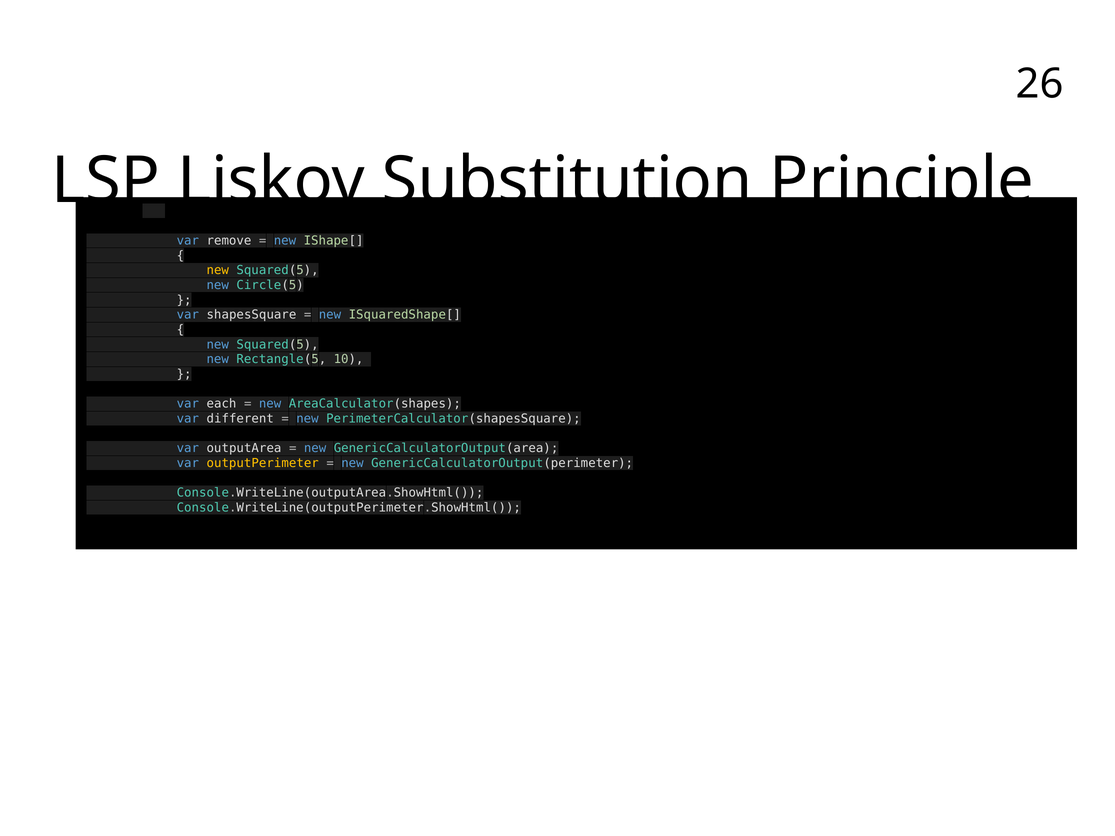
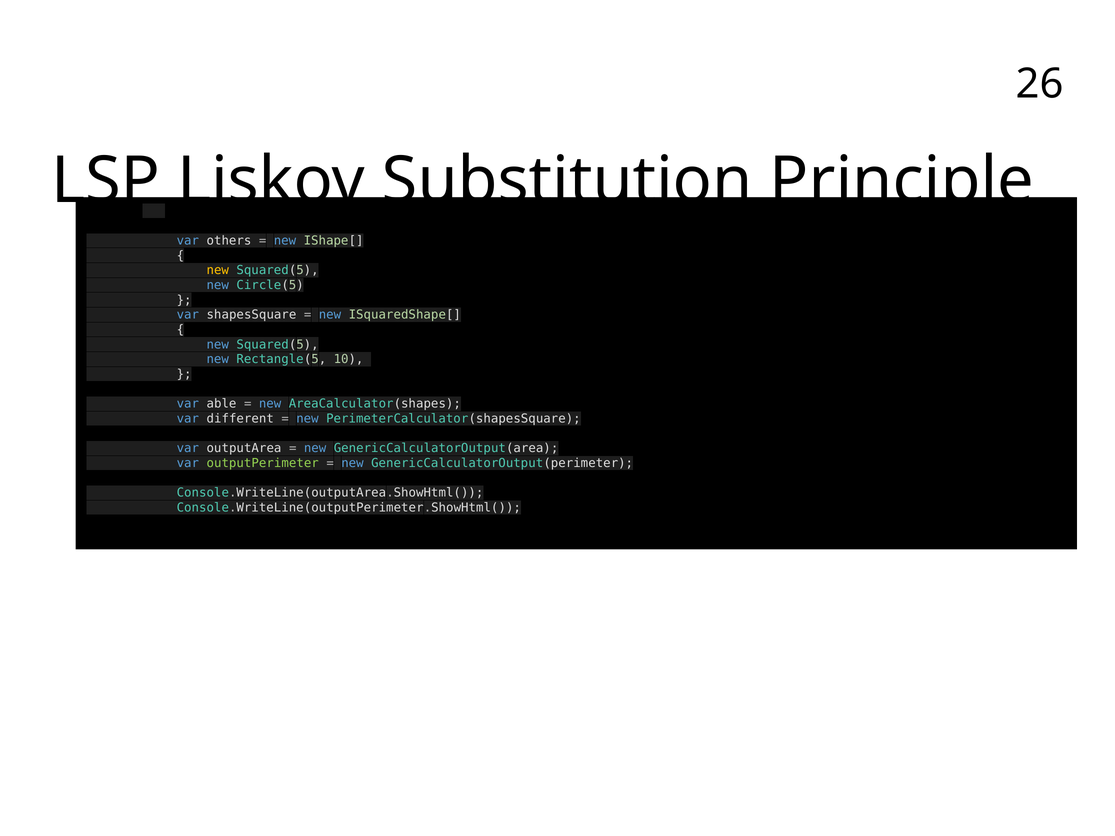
remove: remove -> others
each: each -> able
outputPerimeter colour: yellow -> light green
